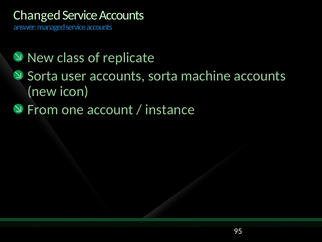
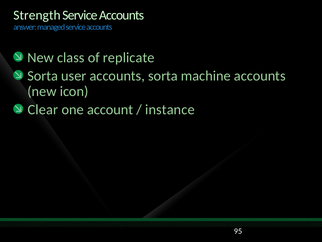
Changed: Changed -> Strength
From: From -> Clear
